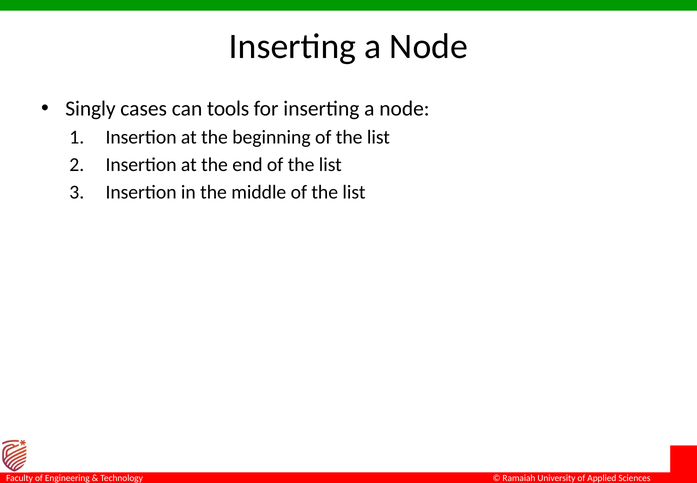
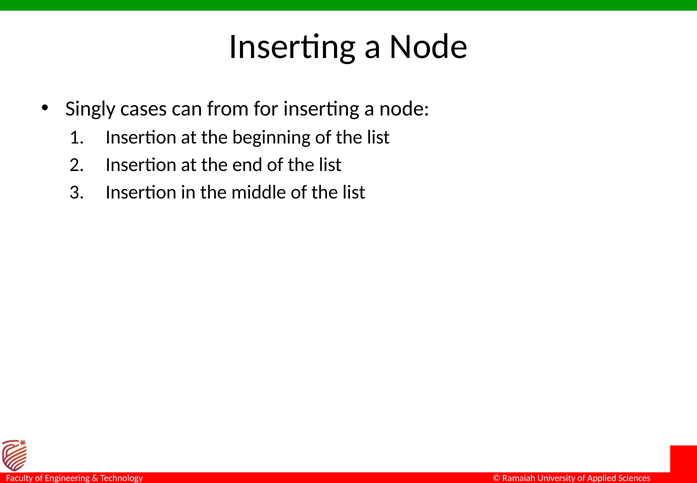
tools: tools -> from
